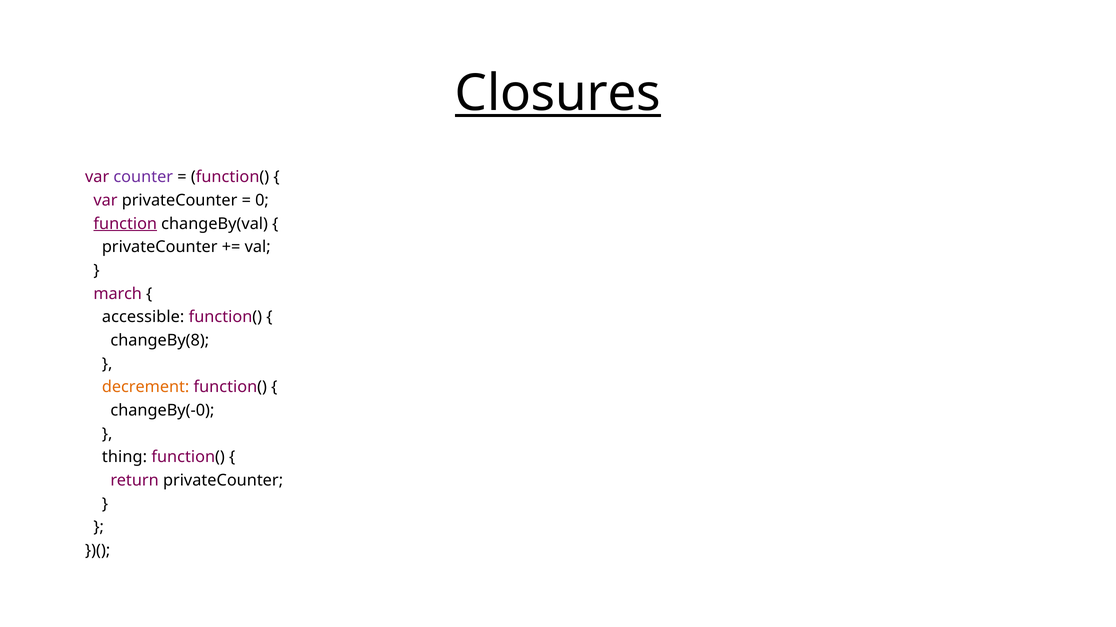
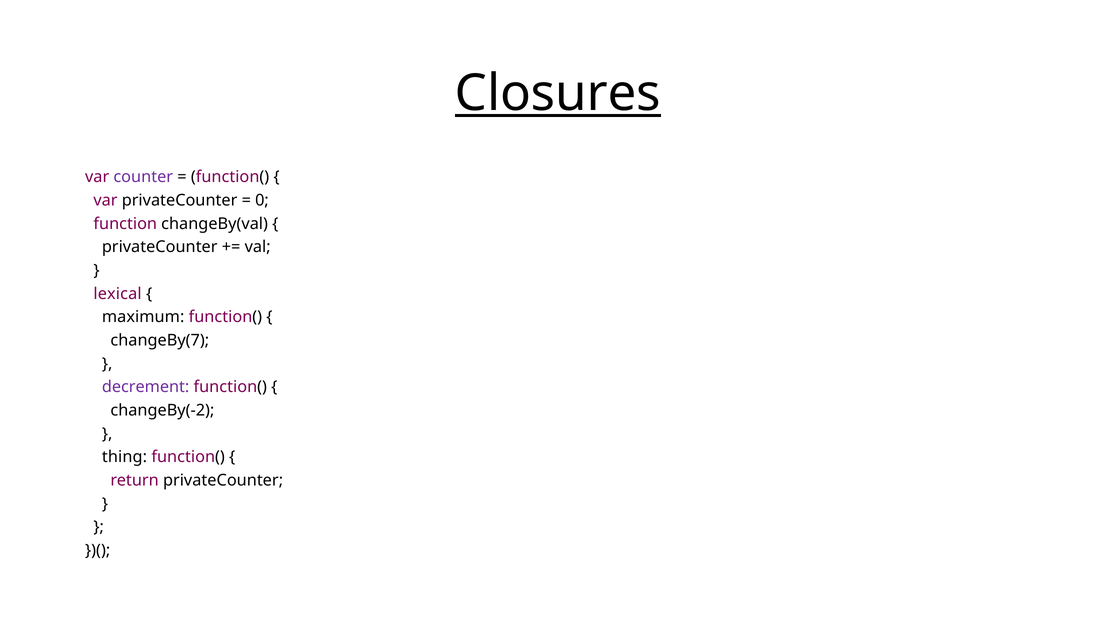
function underline: present -> none
march: march -> lexical
accessible: accessible -> maximum
changeBy(8: changeBy(8 -> changeBy(7
decrement colour: orange -> purple
changeBy(-0: changeBy(-0 -> changeBy(-2
